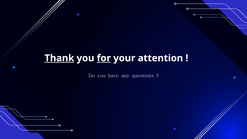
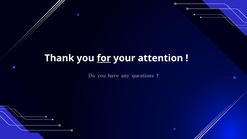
Thank underline: present -> none
